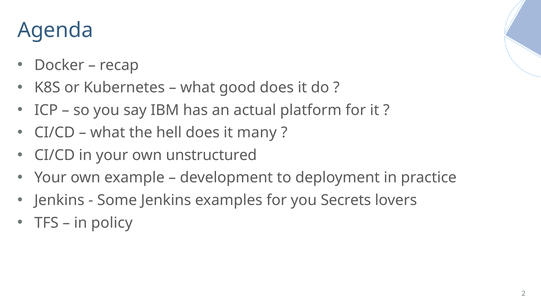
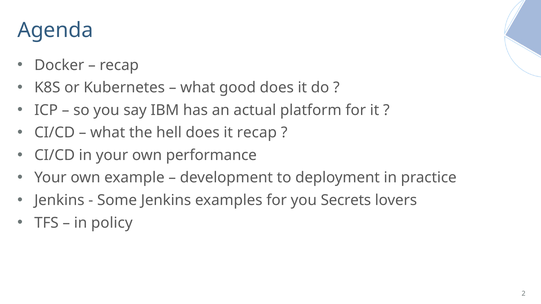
it many: many -> recap
unstructured: unstructured -> performance
